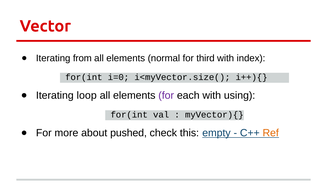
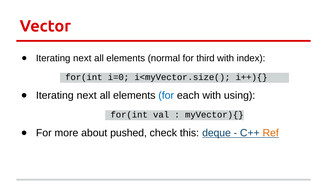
from at (82, 58): from -> next
loop at (87, 95): loop -> next
for at (166, 95) colour: purple -> blue
empty: empty -> deque
